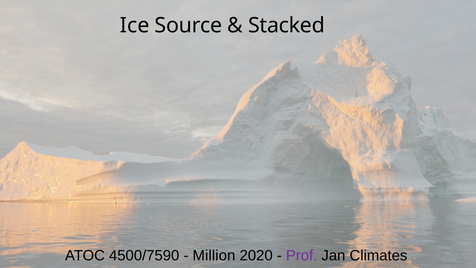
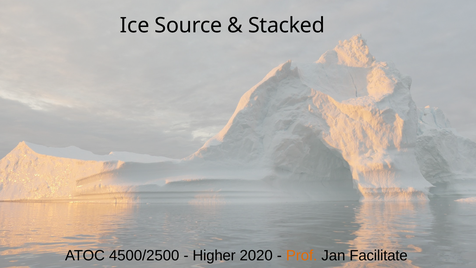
4500/7590: 4500/7590 -> 4500/2500
Million: Million -> Higher
Prof colour: purple -> orange
Climates: Climates -> Facilitate
